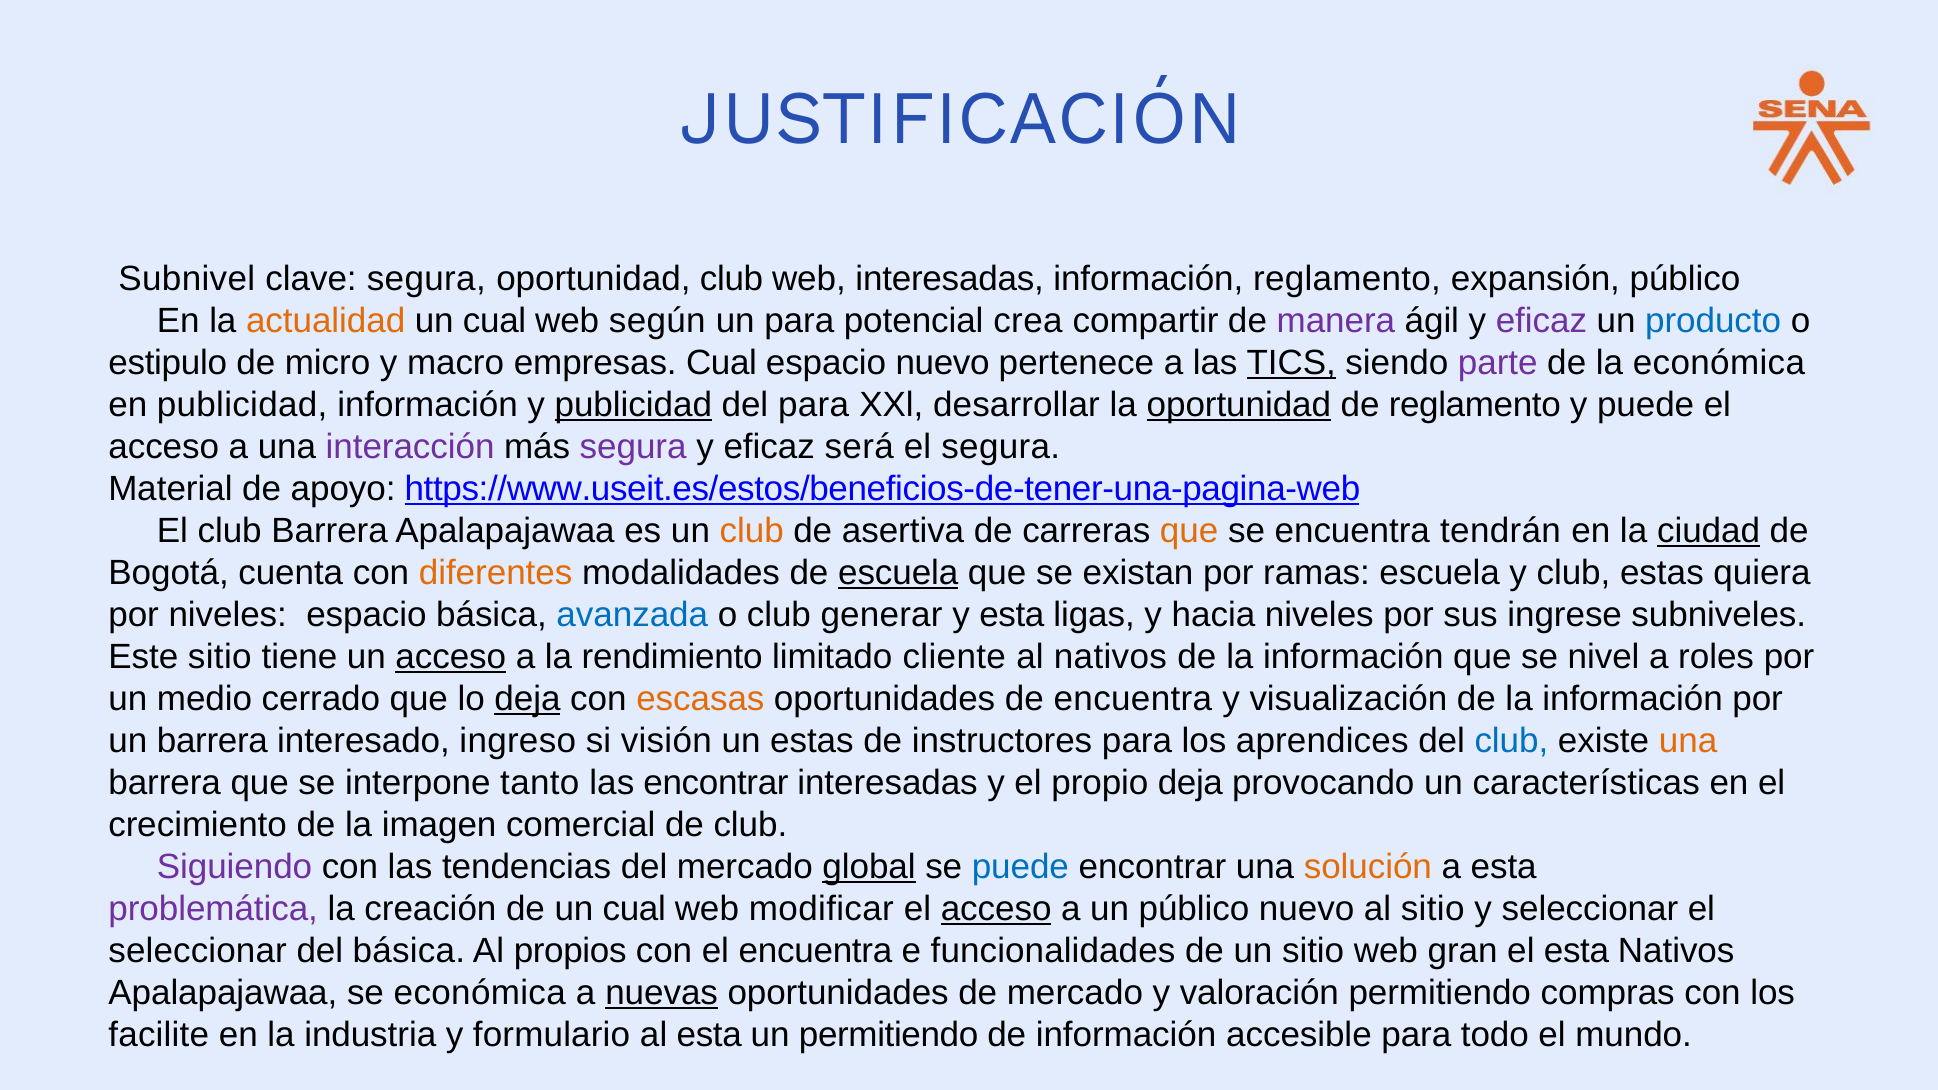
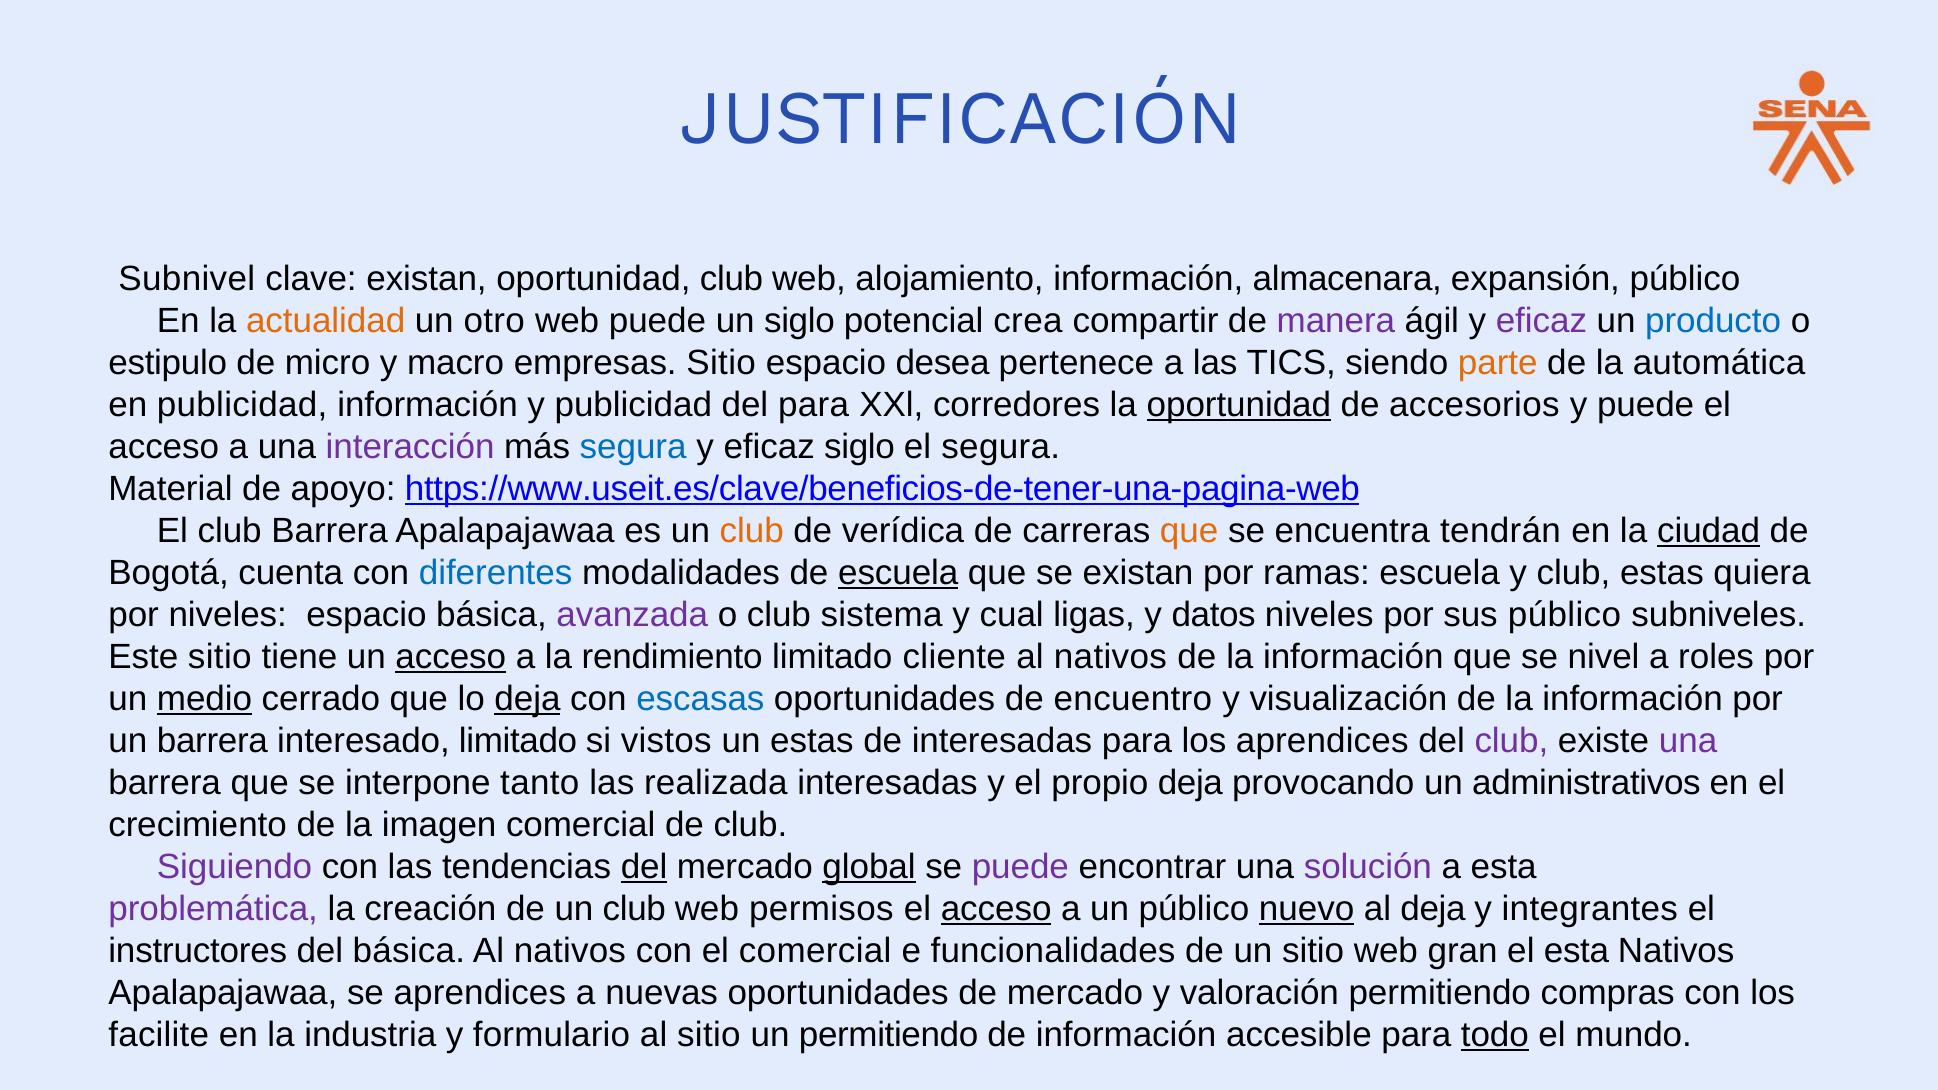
clave segura: segura -> existan
web interesadas: interesadas -> alojamiento
información reglamento: reglamento -> almacenara
cual at (495, 321): cual -> otro
web según: según -> puede
un para: para -> siglo
empresas Cual: Cual -> Sitio
espacio nuevo: nuevo -> desea
TICS underline: present -> none
parte colour: purple -> orange
la económica: económica -> automática
publicidad at (633, 405) underline: present -> none
desarrollar: desarrollar -> corredores
de reglamento: reglamento -> accesorios
segura at (633, 447) colour: purple -> blue
eficaz será: será -> siglo
https://www.useit.es/estos/beneficios-de-tener-una-pagina-web: https://www.useit.es/estos/beneficios-de-tener-una-pagina-web -> https://www.useit.es/clave/beneficios-de-tener-una-pagina-web
asertiva: asertiva -> verídica
diferentes colour: orange -> blue
avanzada colour: blue -> purple
generar: generar -> sistema
y esta: esta -> cual
hacia: hacia -> datos
sus ingrese: ingrese -> público
medio underline: none -> present
escasas colour: orange -> blue
de encuentra: encuentra -> encuentro
interesado ingreso: ingreso -> limitado
visión: visión -> vistos
de instructores: instructores -> interesadas
club at (1511, 741) colour: blue -> purple
una at (1688, 741) colour: orange -> purple
las encontrar: encontrar -> realizada
características: características -> administrativos
del at (644, 867) underline: none -> present
puede at (1020, 867) colour: blue -> purple
solución colour: orange -> purple
de un cual: cual -> club
modificar: modificar -> permisos
nuevo at (1307, 909) underline: none -> present
al sitio: sitio -> deja
y seleccionar: seleccionar -> integrantes
seleccionar at (198, 951): seleccionar -> instructores
propios at (570, 951): propios -> nativos
el encuentra: encuentra -> comercial
se económica: económica -> aprendices
nuevas underline: present -> none
al esta: esta -> sitio
todo underline: none -> present
